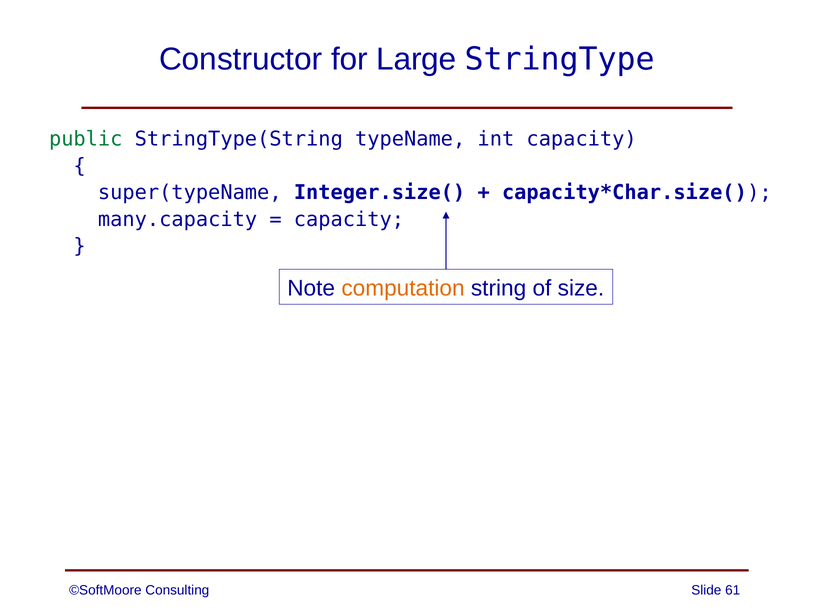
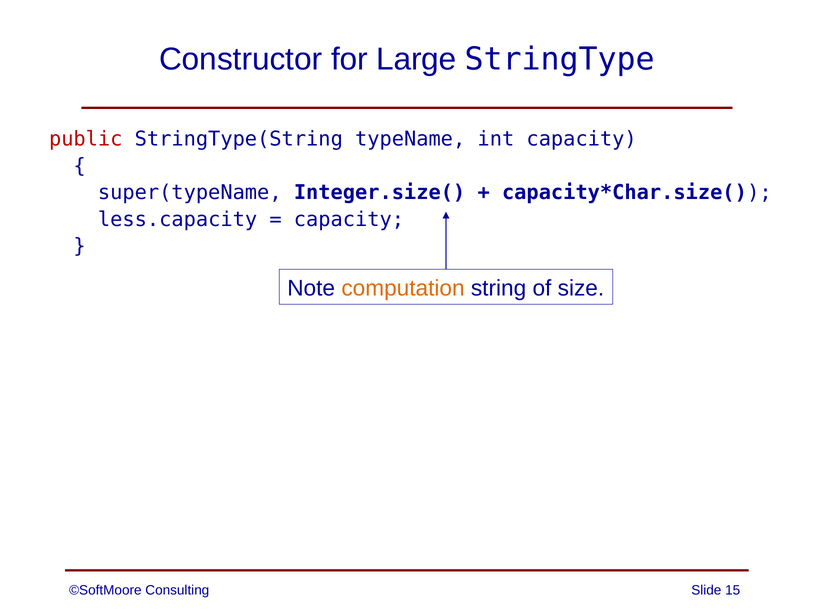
public colour: green -> red
many.capacity: many.capacity -> less.capacity
61: 61 -> 15
